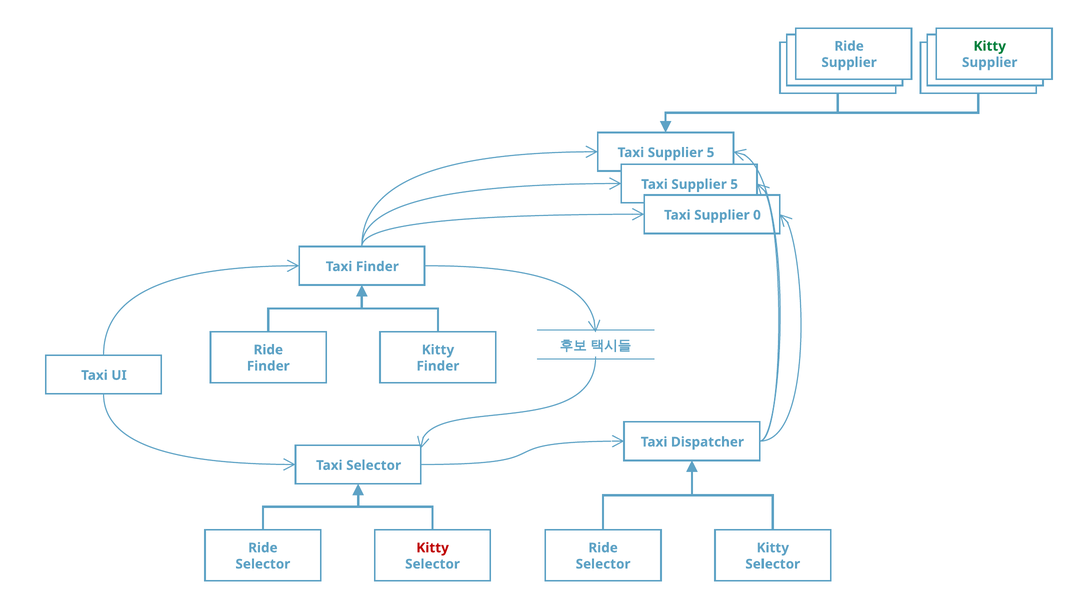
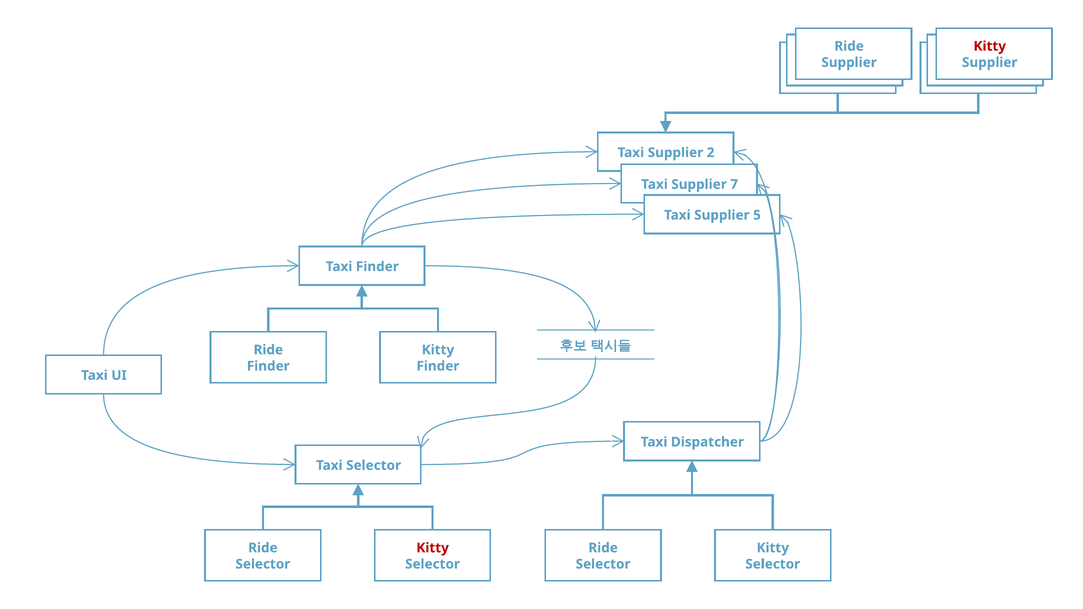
Kitty at (990, 46) colour: green -> red
5 at (711, 153): 5 -> 2
5 at (734, 184): 5 -> 7
0: 0 -> 5
